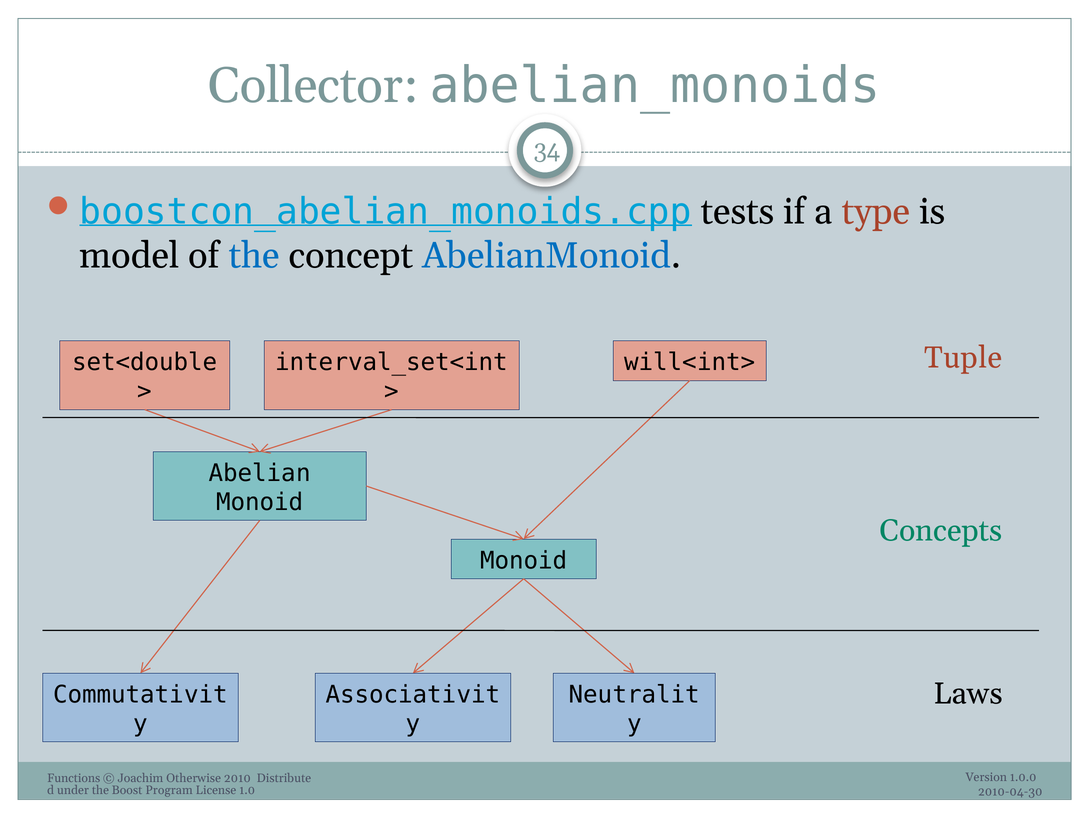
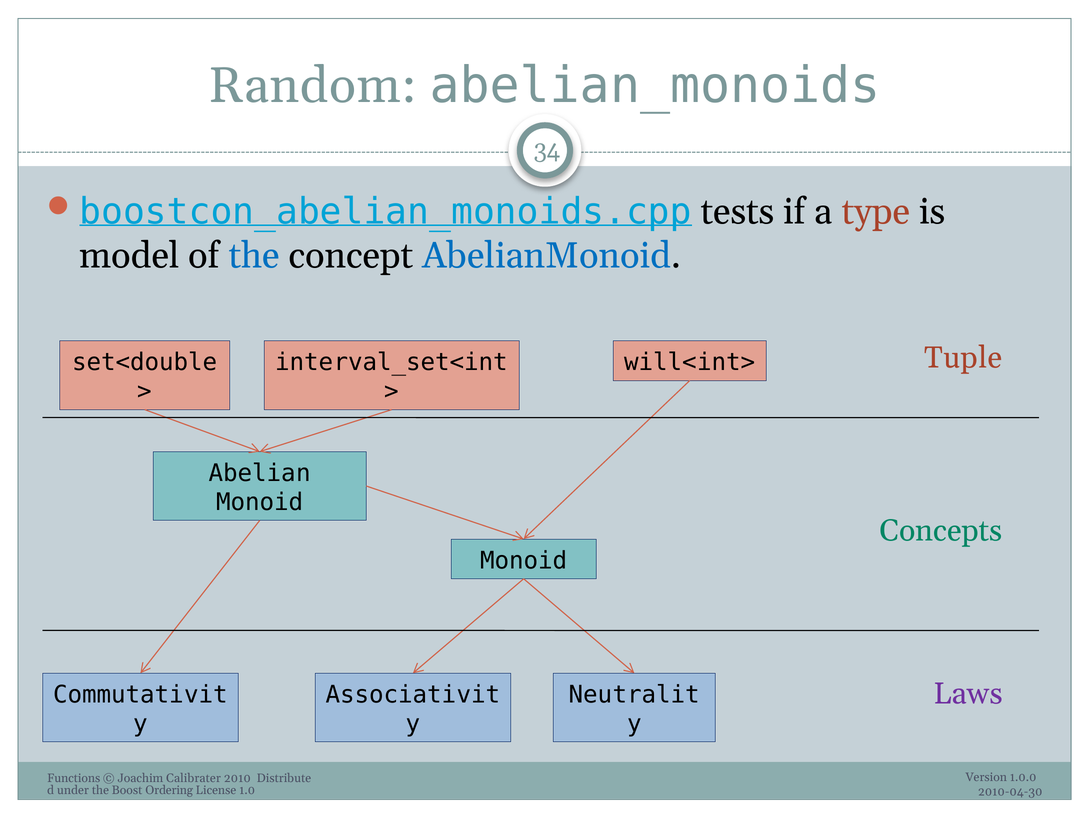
Collector: Collector -> Random
Laws colour: black -> purple
Otherwise: Otherwise -> Calibrater
Program: Program -> Ordering
